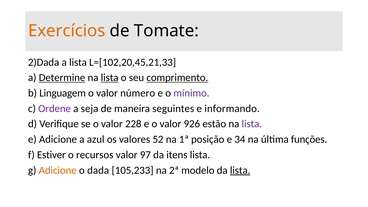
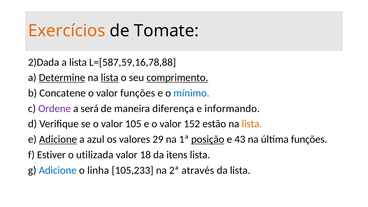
L=[102,20,45,21,33: L=[102,20,45,21,33 -> L=[587,59,16,78,88
Linguagem: Linguagem -> Concatene
valor número: número -> funções
mínimo colour: purple -> blue
seja: seja -> será
seguintes: seguintes -> diferença
228: 228 -> 105
926: 926 -> 152
lista at (252, 124) colour: purple -> orange
Adicione at (58, 139) underline: none -> present
52: 52 -> 29
posição underline: none -> present
34: 34 -> 43
recursos: recursos -> utilizada
97: 97 -> 18
Adicione at (58, 170) colour: orange -> blue
dada: dada -> linha
modelo: modelo -> através
lista at (240, 170) underline: present -> none
